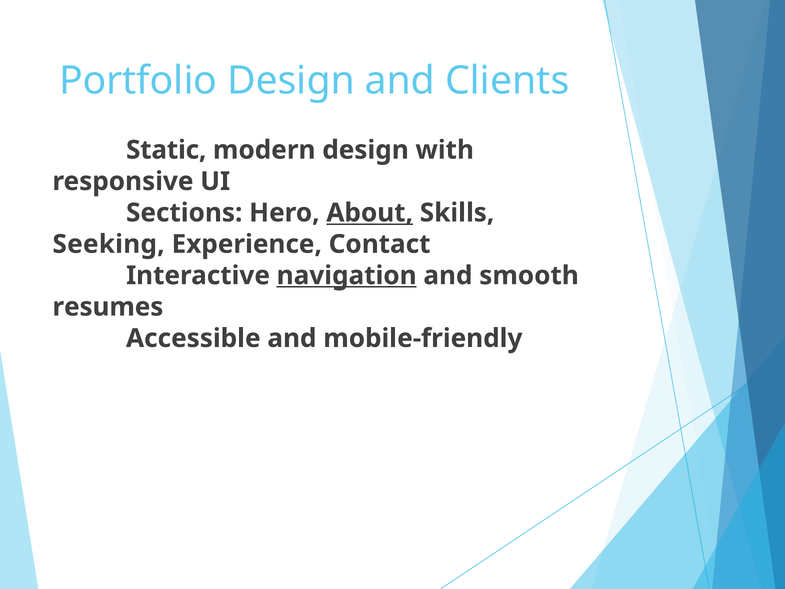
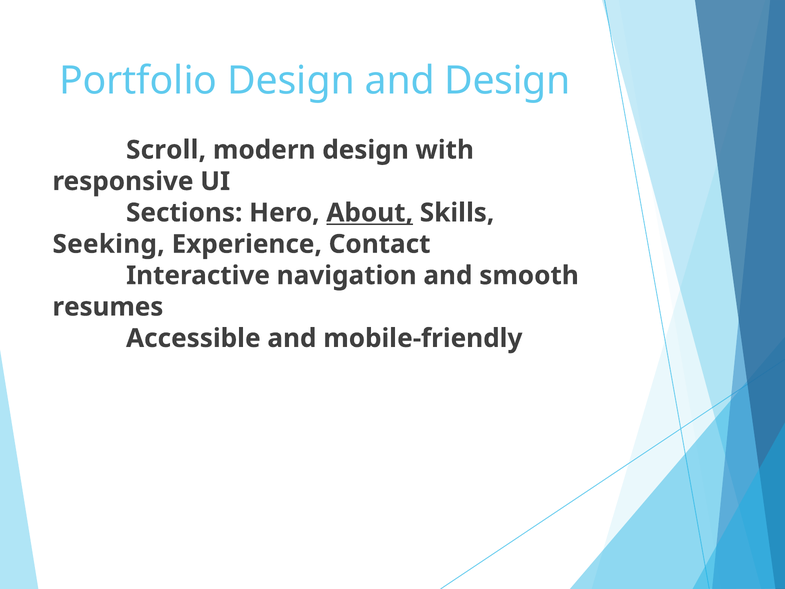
and Clients: Clients -> Design
Static: Static -> Scroll
navigation underline: present -> none
